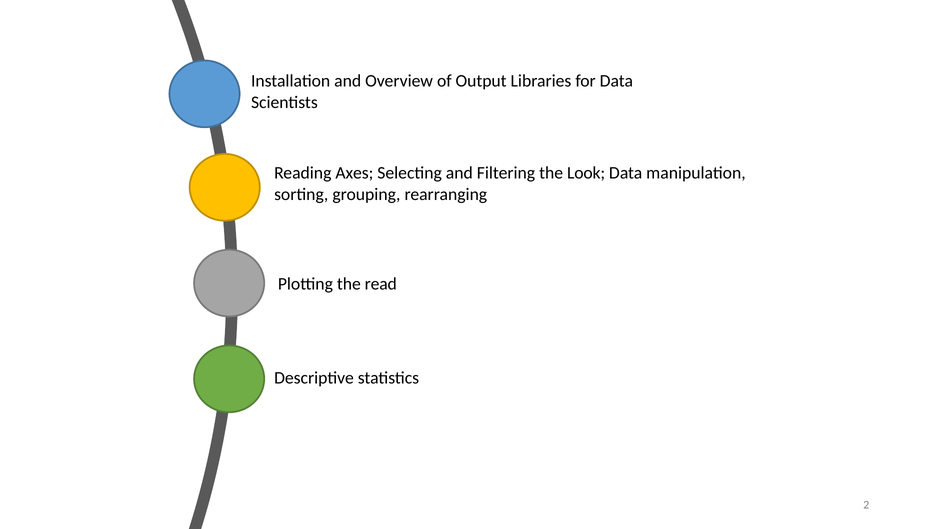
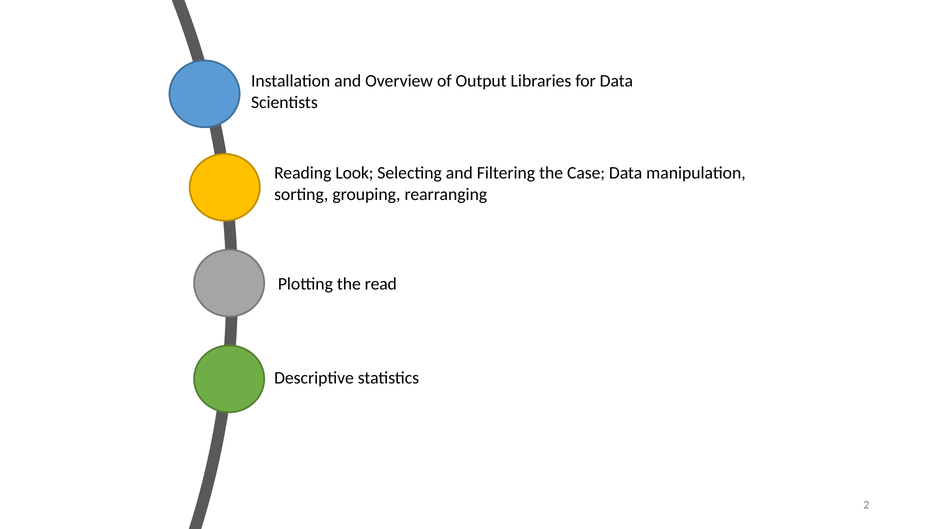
Axes: Axes -> Look
Look: Look -> Case
